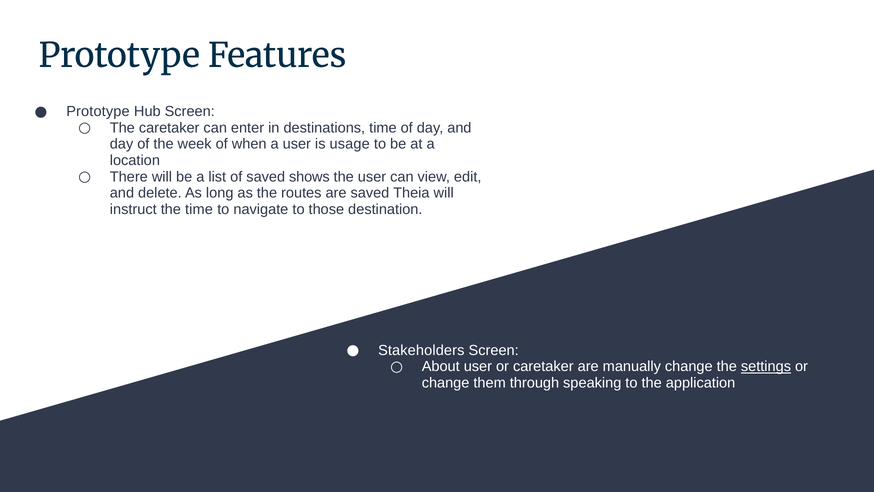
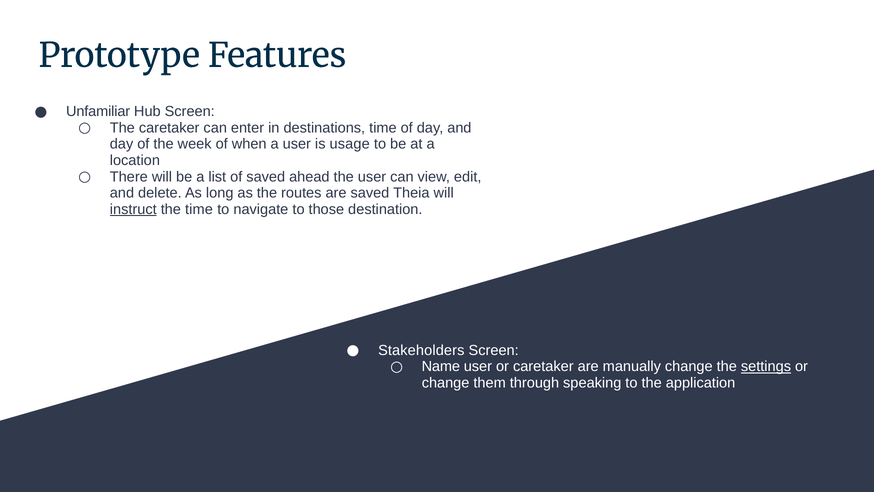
Prototype at (98, 111): Prototype -> Unfamiliar
shows: shows -> ahead
instruct underline: none -> present
About: About -> Name
